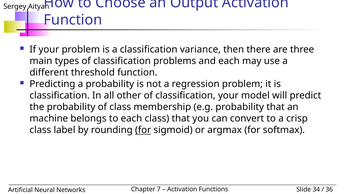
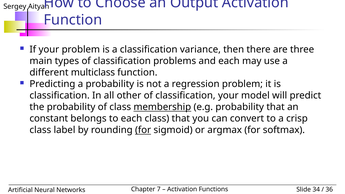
threshold: threshold -> multiclass
membership underline: none -> present
machine: machine -> constant
